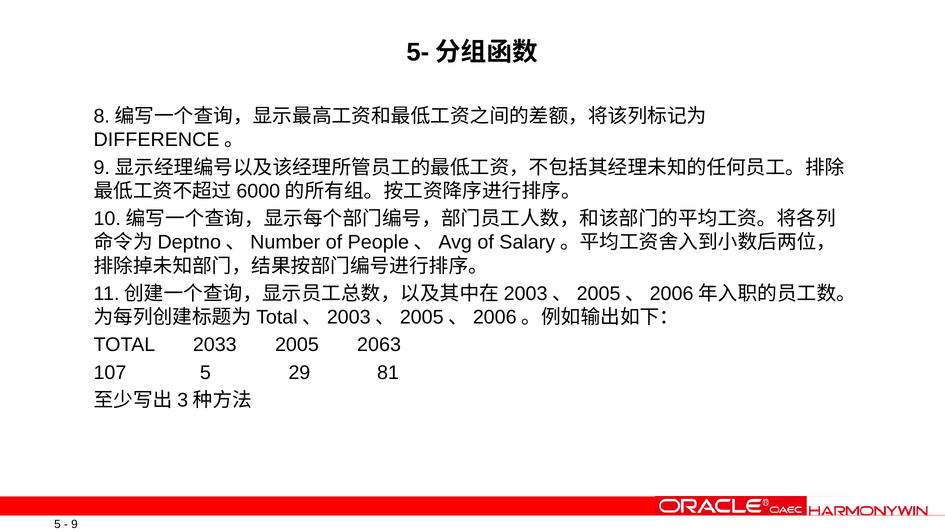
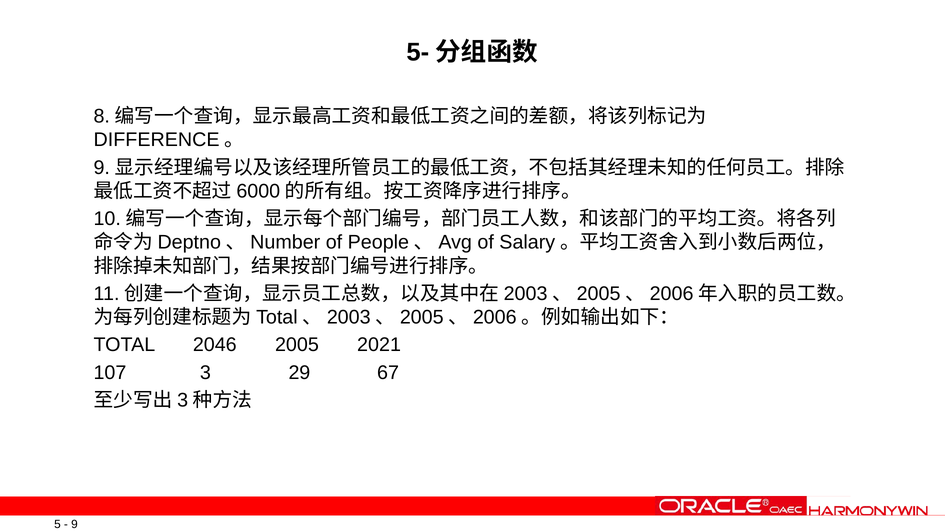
2033: 2033 -> 2046
2063: 2063 -> 2021
107 5: 5 -> 3
81: 81 -> 67
